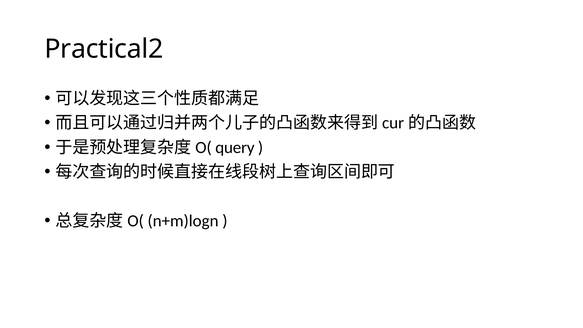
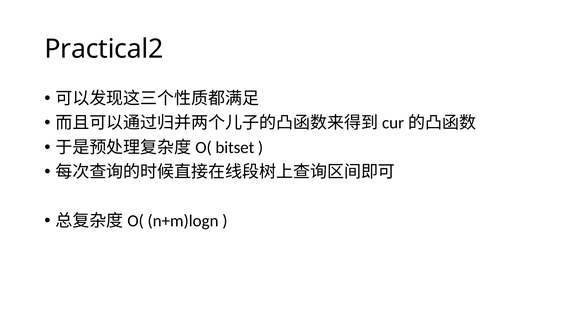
query: query -> bitset
